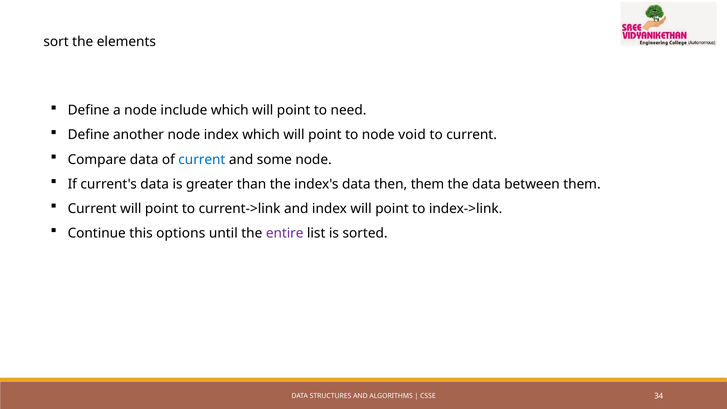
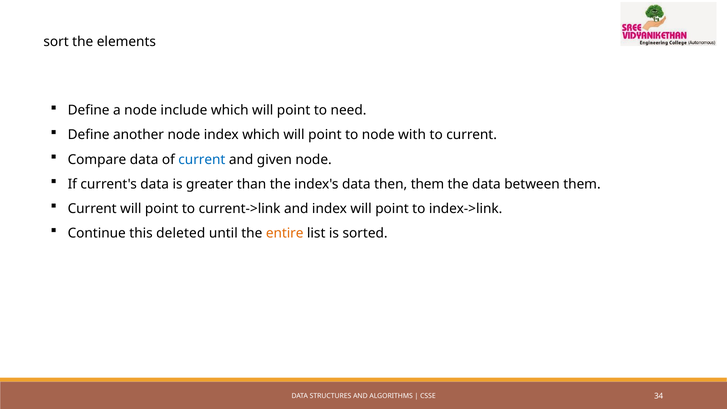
void: void -> with
some: some -> given
options: options -> deleted
entire colour: purple -> orange
